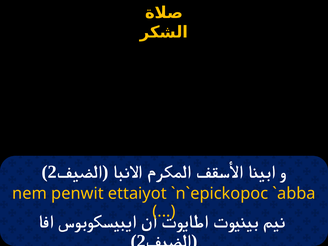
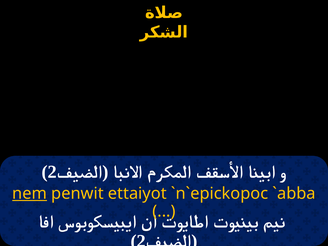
nem underline: none -> present
